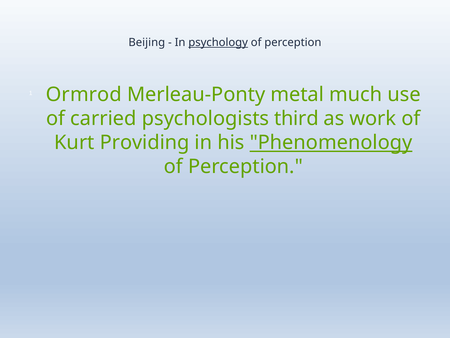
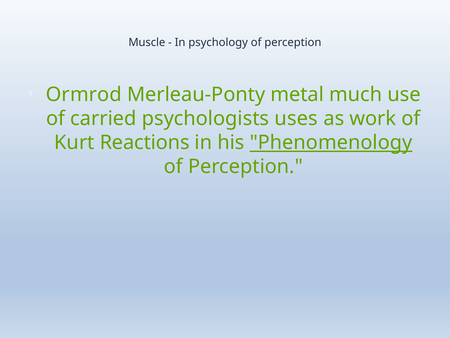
Beijing: Beijing -> Muscle
psychology underline: present -> none
third: third -> uses
Providing: Providing -> Reactions
